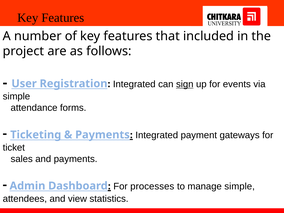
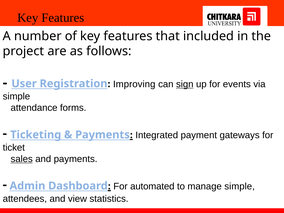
Integrated at (134, 84): Integrated -> Improving
sales underline: none -> present
processes: processes -> automated
